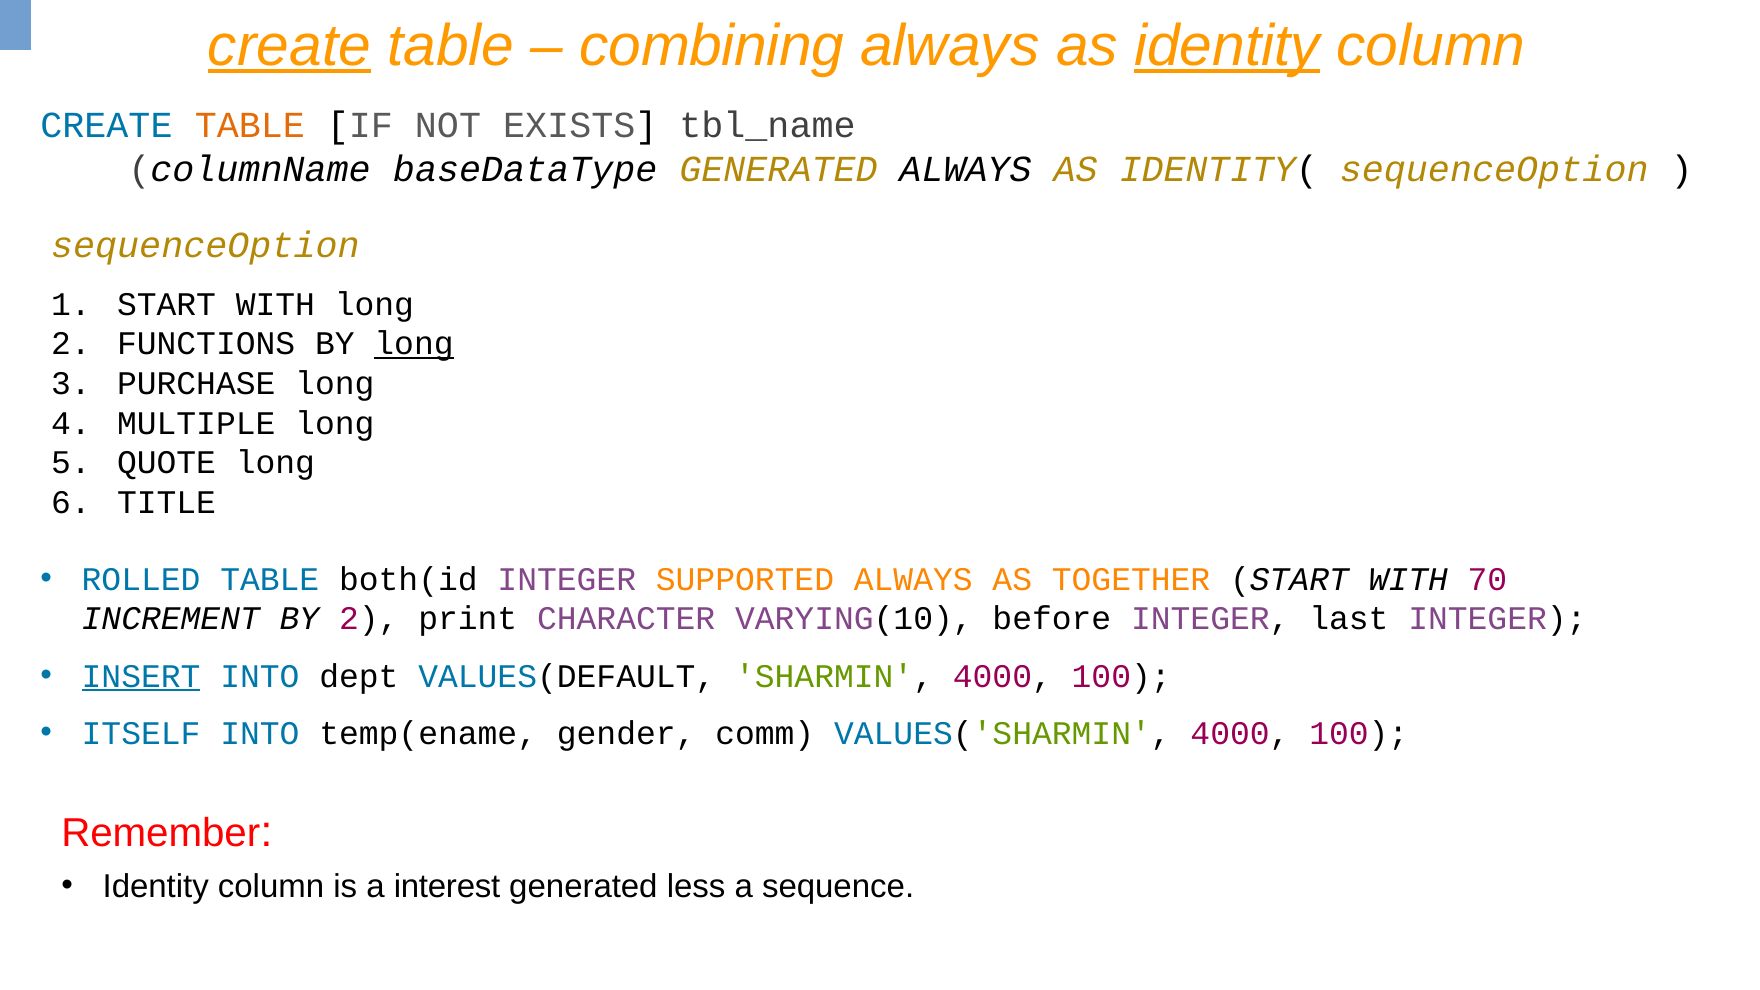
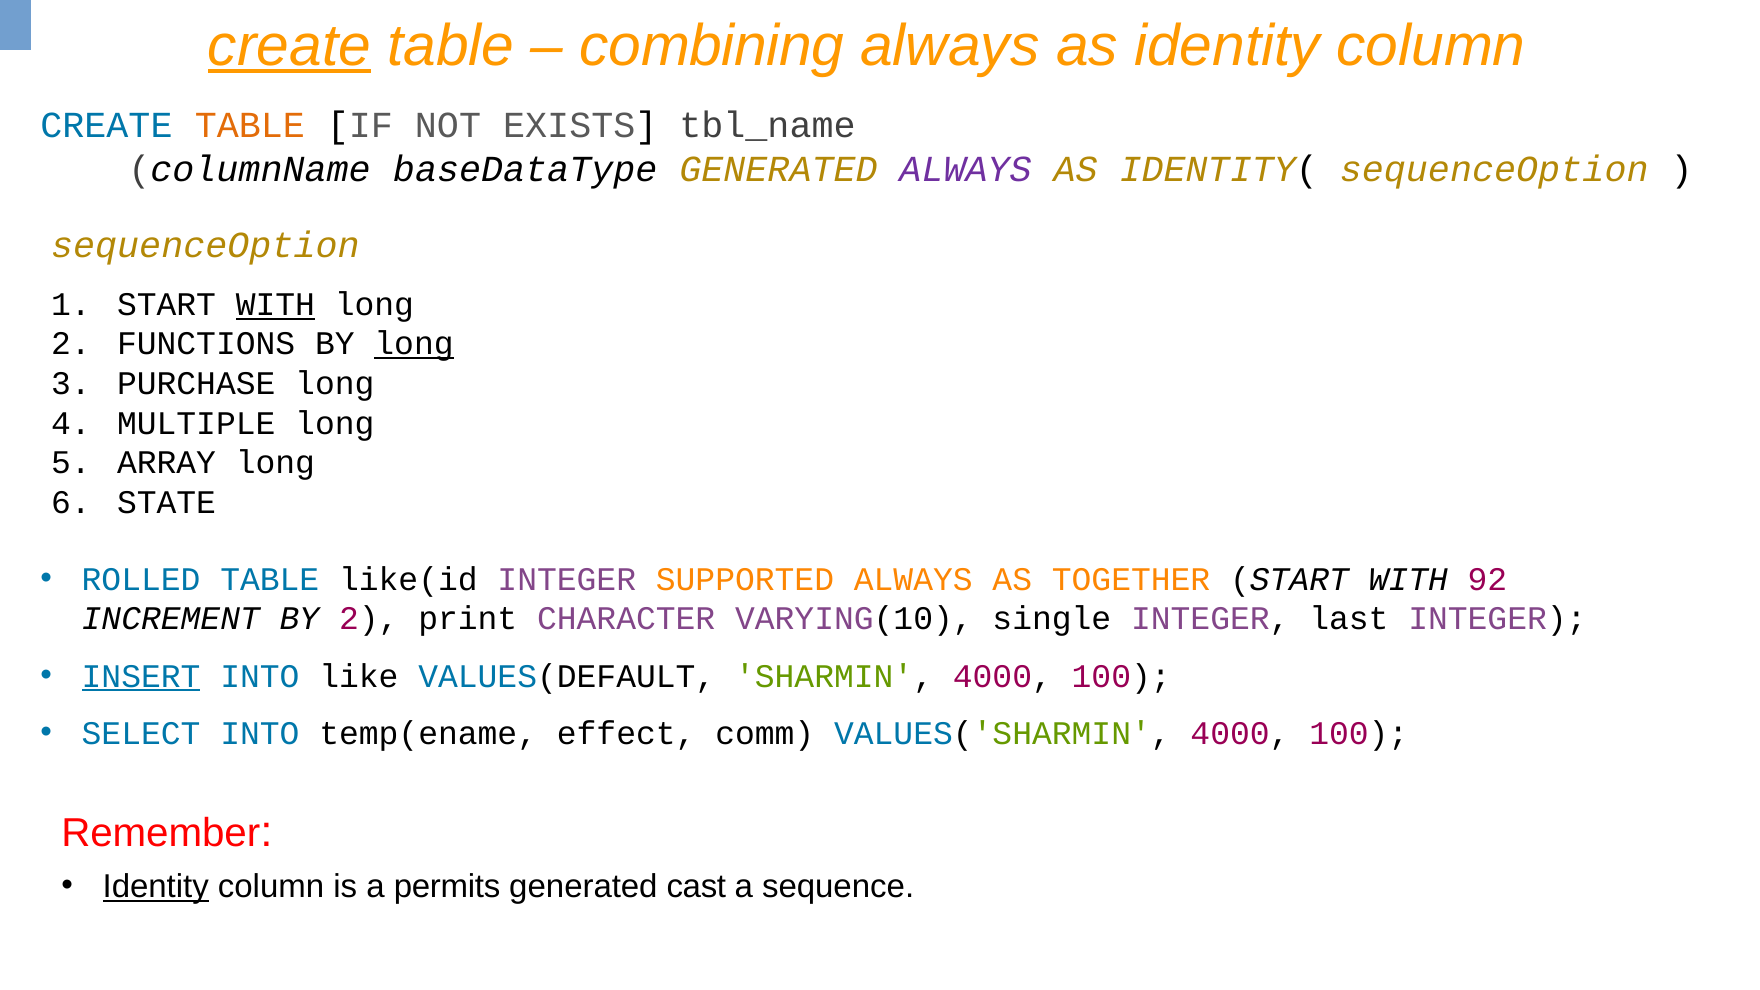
identity at (1227, 46) underline: present -> none
ALWAYS at (966, 169) colour: black -> purple
WITH at (275, 305) underline: none -> present
QUOTE: QUOTE -> ARRAY
TITLE: TITLE -> STATE
both(id: both(id -> like(id
70: 70 -> 92
before: before -> single
dept: dept -> like
ITSELF: ITSELF -> SELECT
gender: gender -> effect
Identity at (156, 887) underline: none -> present
interest: interest -> permits
less: less -> cast
